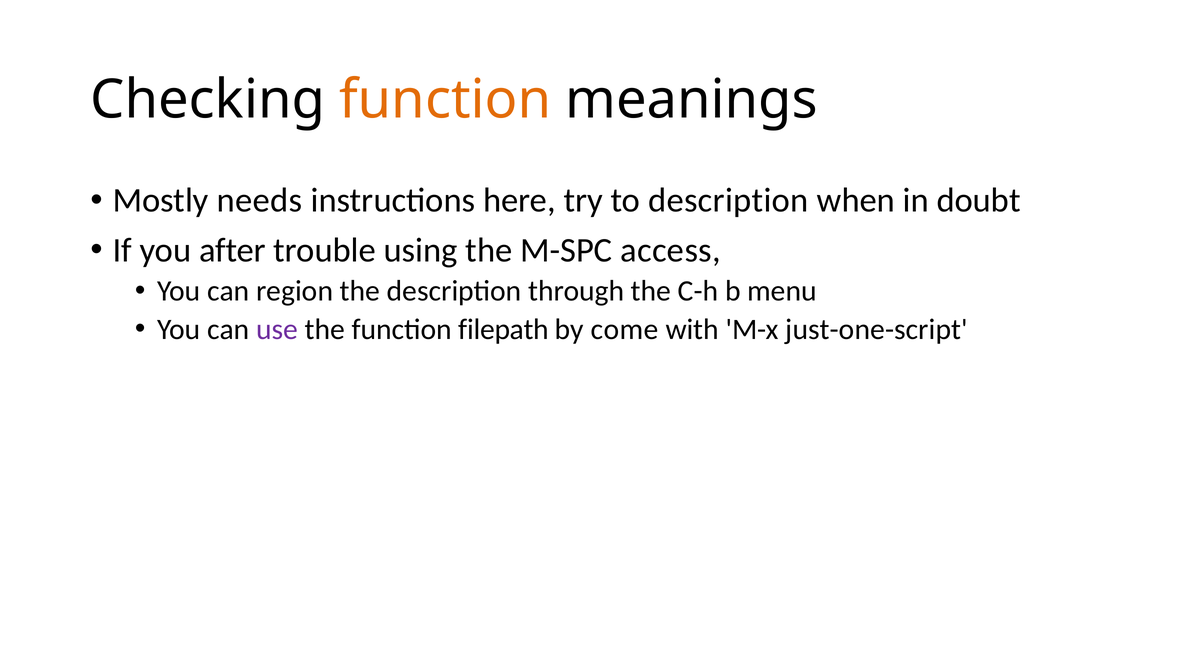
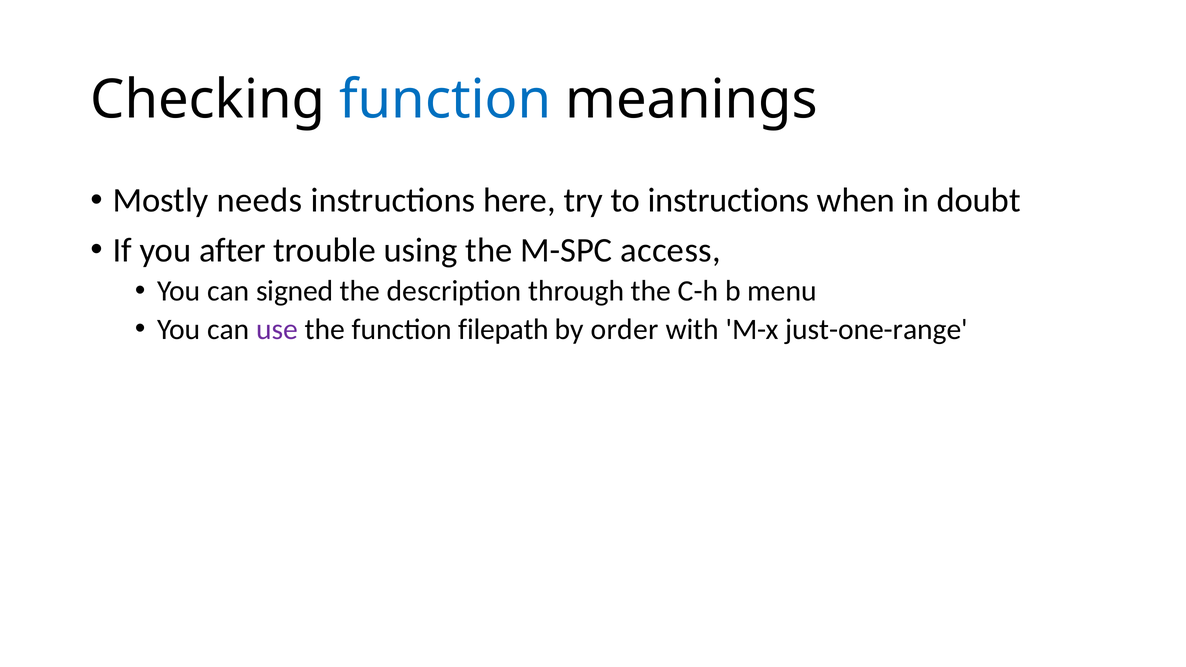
function at (445, 100) colour: orange -> blue
to description: description -> instructions
region: region -> signed
come: come -> order
just-one-script: just-one-script -> just-one-range
